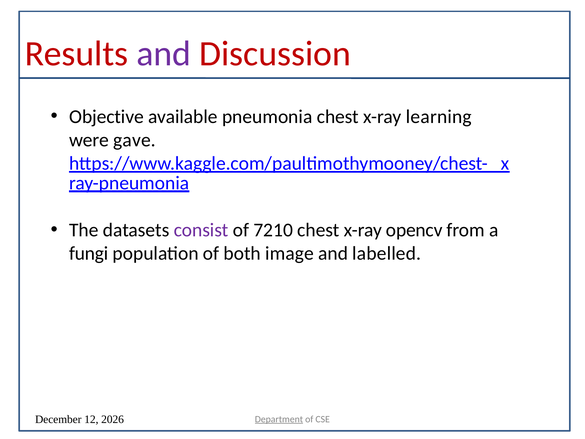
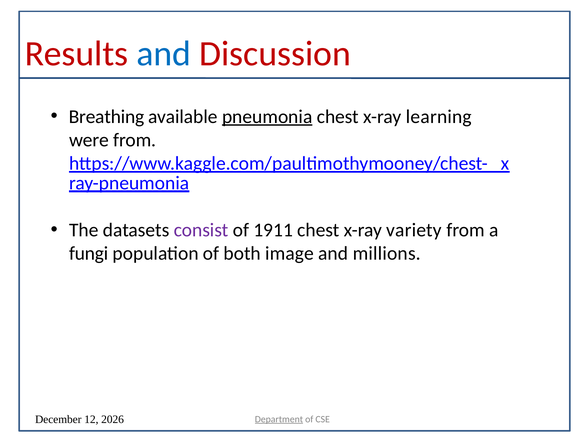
and at (164, 54) colour: purple -> blue
Objective: Objective -> Breathing
pneumonia underline: none -> present
were gave: gave -> from
7210: 7210 -> 1911
opencv: opencv -> variety
labelled: labelled -> millions
